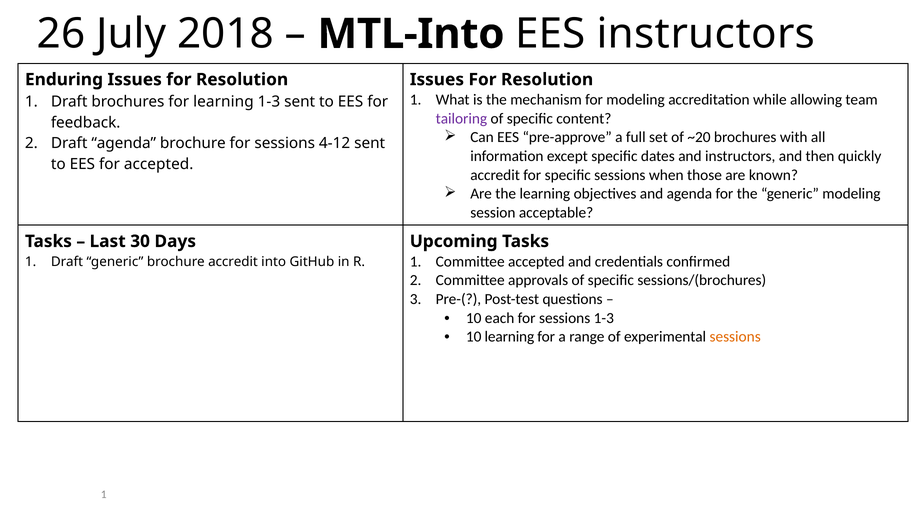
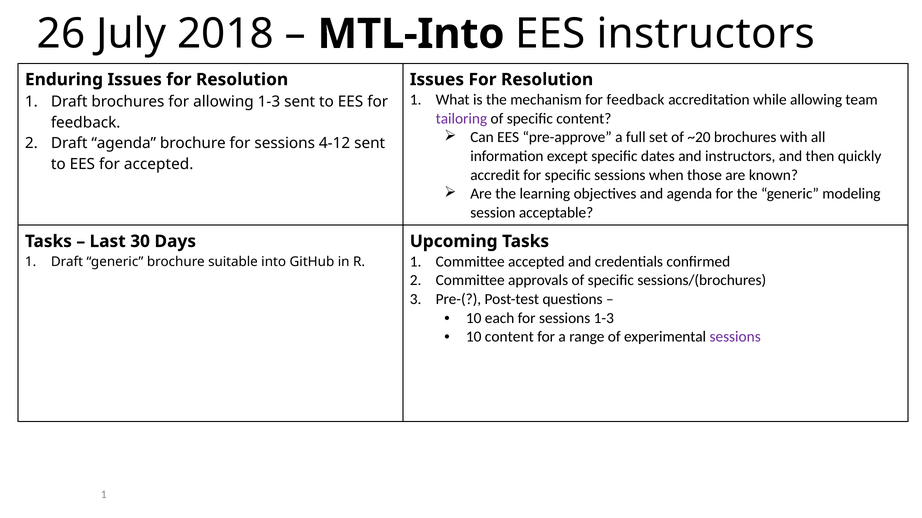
mechanism for modeling: modeling -> feedback
for learning: learning -> allowing
brochure accredit: accredit -> suitable
10 learning: learning -> content
sessions at (735, 337) colour: orange -> purple
